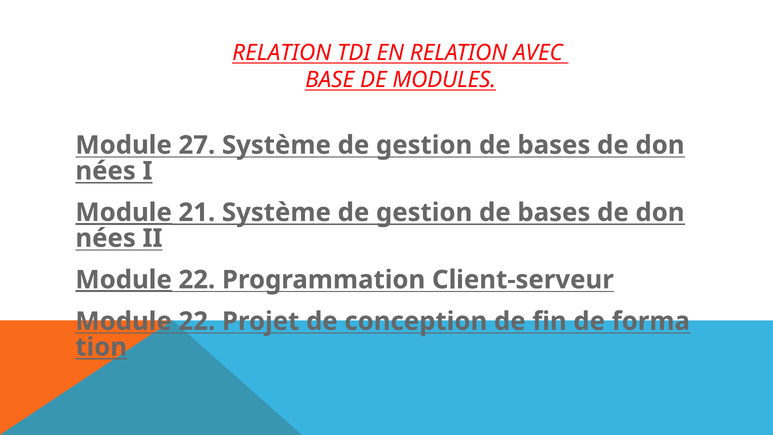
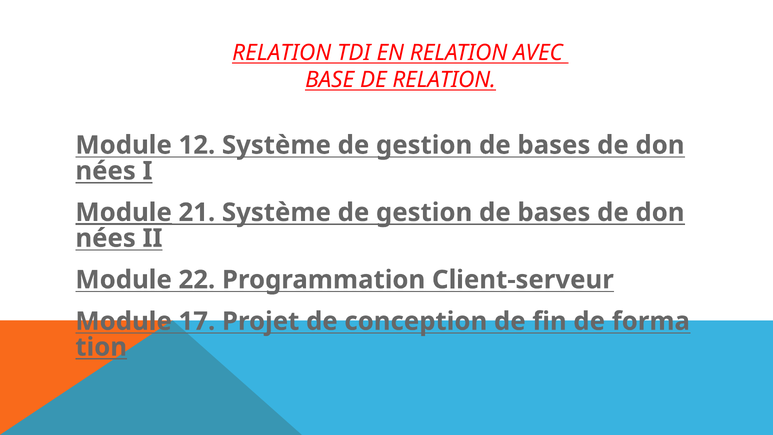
DE MODULES: MODULES -> RELATION
27: 27 -> 12
Module at (124, 280) underline: present -> none
22 at (197, 321): 22 -> 17
